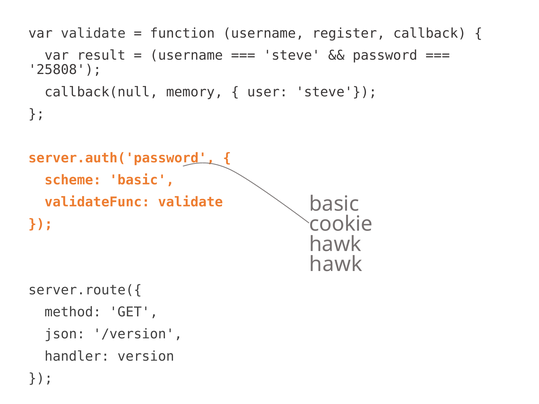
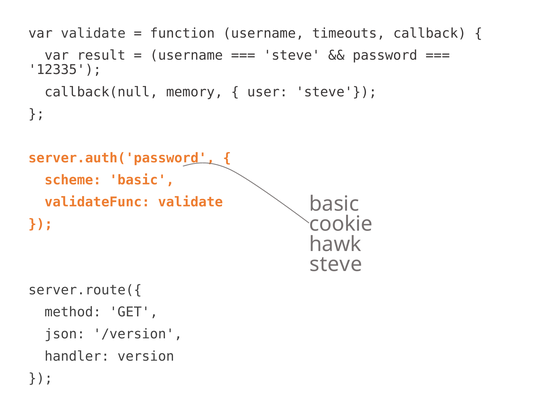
register: register -> timeouts
25808: 25808 -> 12335
hawk at (336, 264): hawk -> steve
